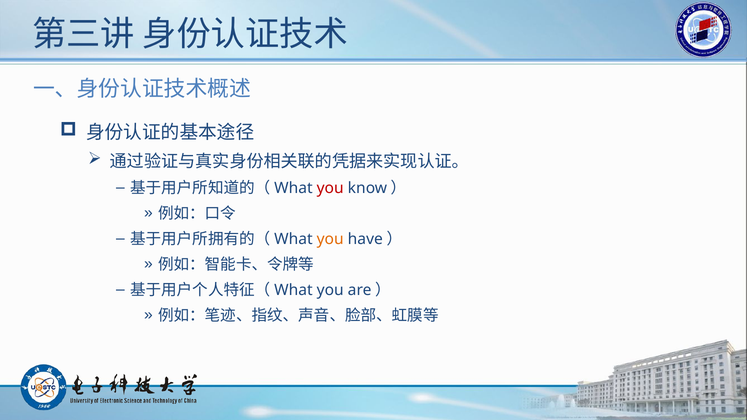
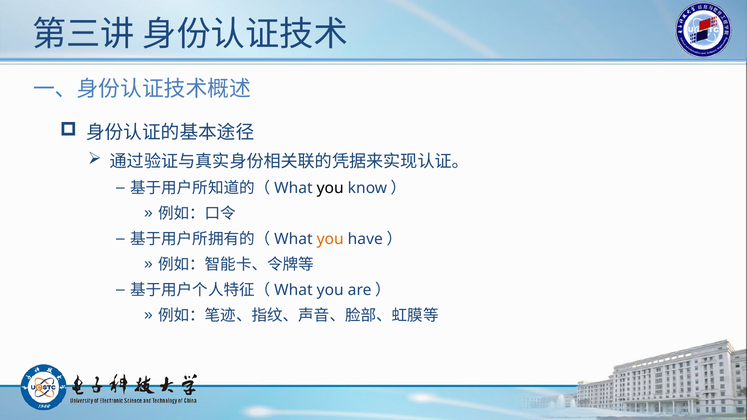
you at (330, 188) colour: red -> black
